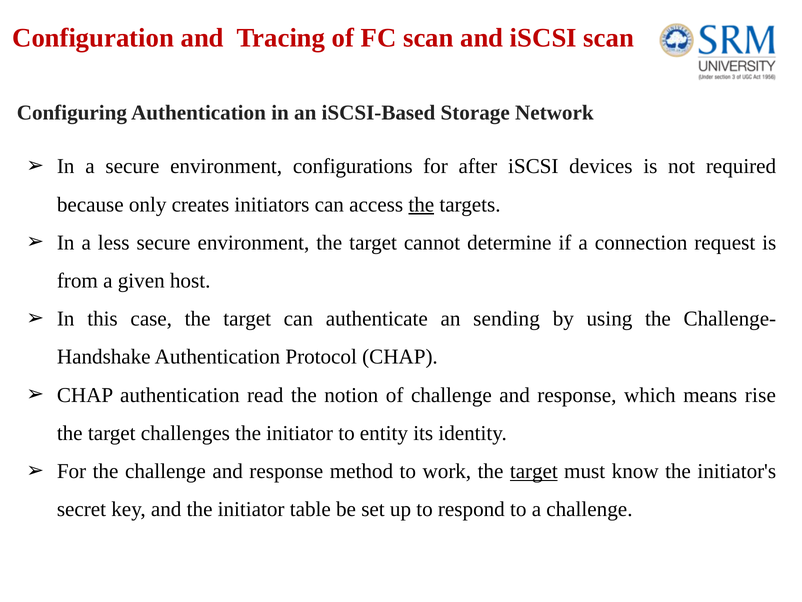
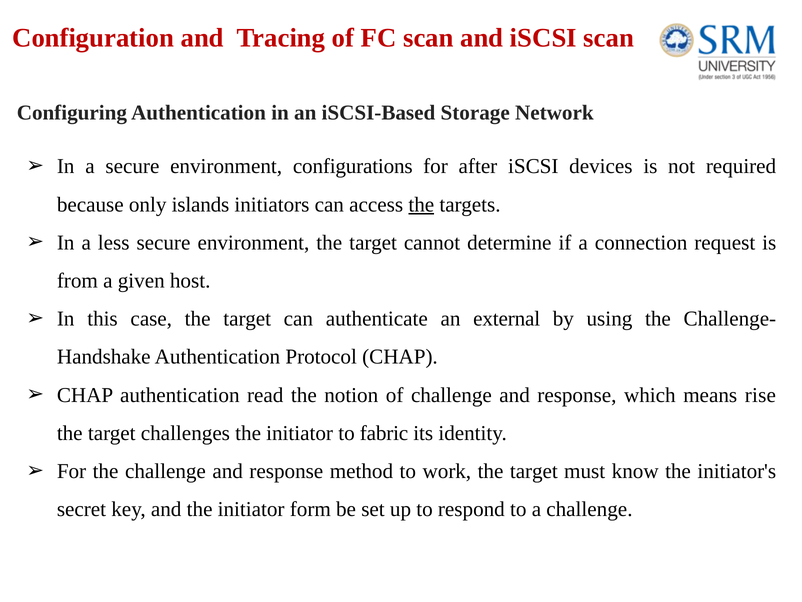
creates: creates -> islands
sending: sending -> external
entity: entity -> fabric
target at (534, 471) underline: present -> none
table: table -> form
